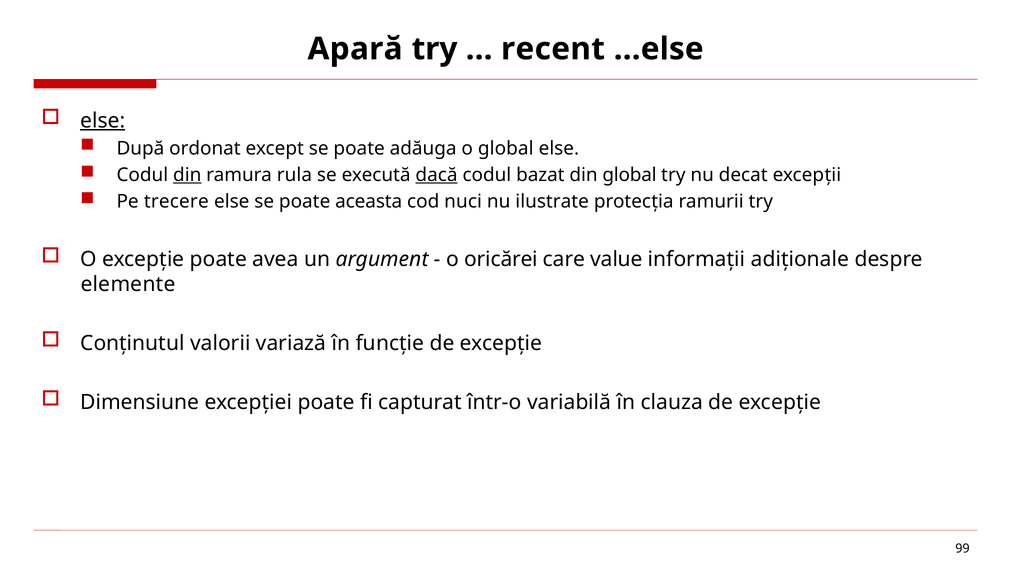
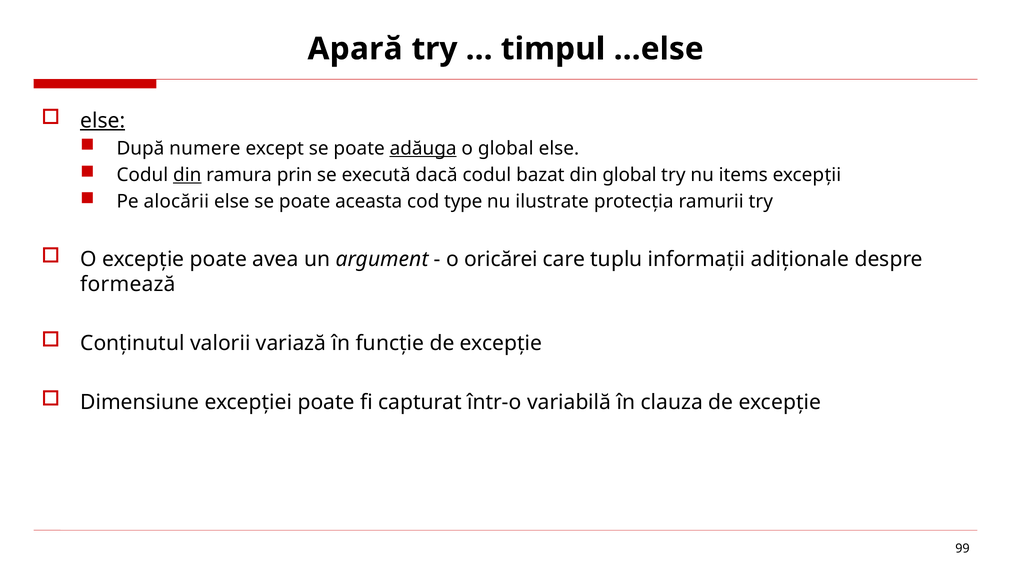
recent: recent -> timpul
ordonat: ordonat -> numere
adăuga underline: none -> present
rula: rula -> prin
dacă underline: present -> none
decat: decat -> items
trecere: trecere -> alocării
nuci: nuci -> type
value: value -> tuplu
elemente: elemente -> formează
